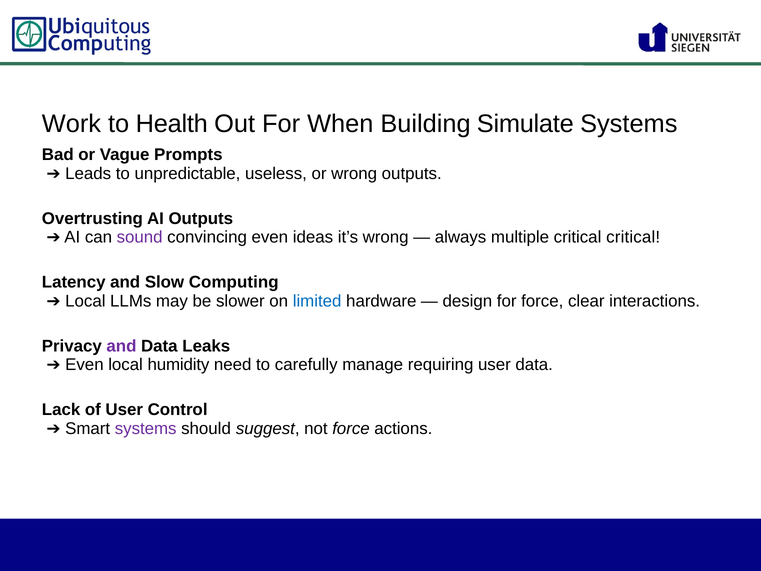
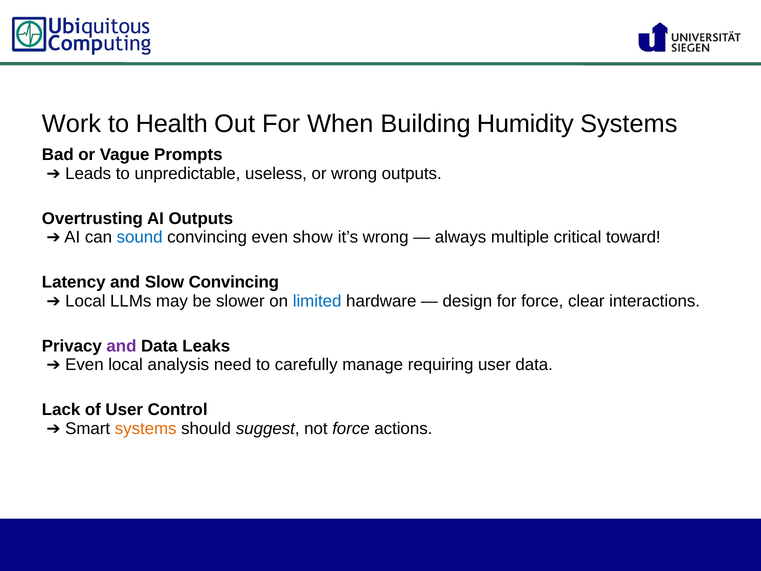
Simulate: Simulate -> Humidity
sound colour: purple -> blue
ideas: ideas -> show
critical critical: critical -> toward
Slow Computing: Computing -> Convincing
humidity: humidity -> analysis
systems at (146, 428) colour: purple -> orange
